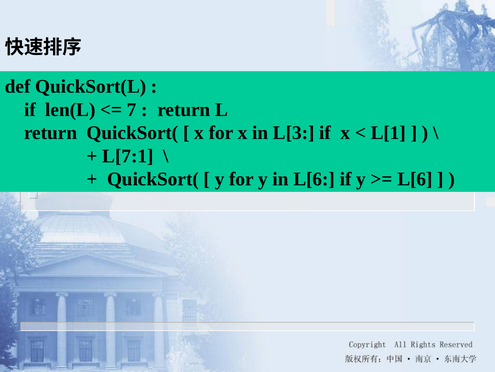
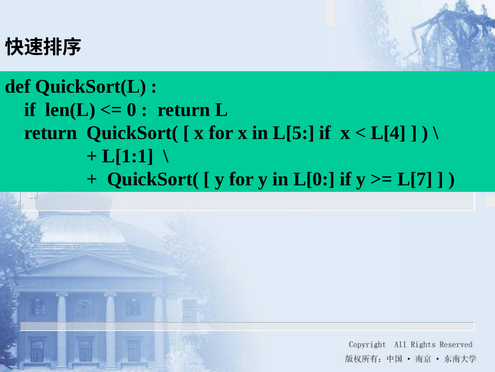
7: 7 -> 0
L[3: L[3 -> L[5
L[1: L[1 -> L[4
L[7:1: L[7:1 -> L[1:1
in L[6: L[6 -> L[0
L[6 at (415, 179): L[6 -> L[7
